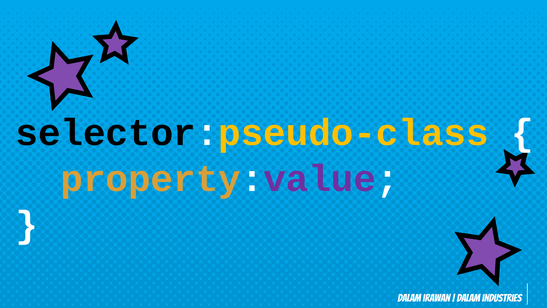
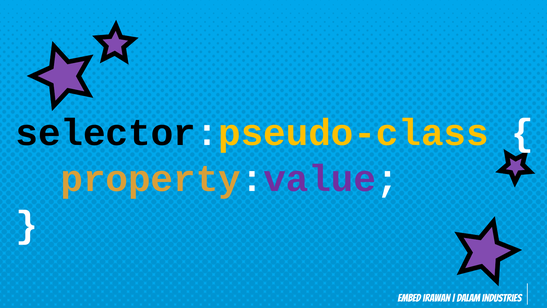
dalam at (409, 298): dalam -> embed
